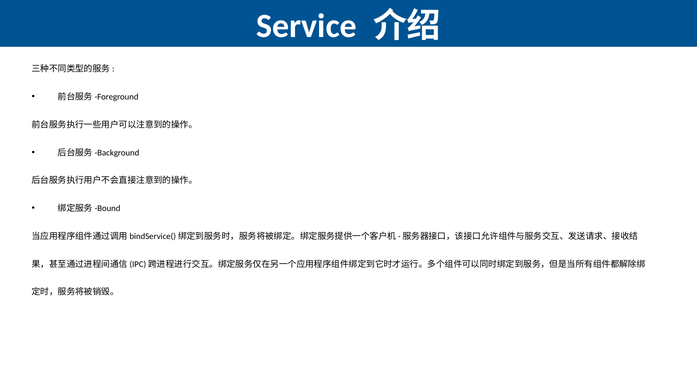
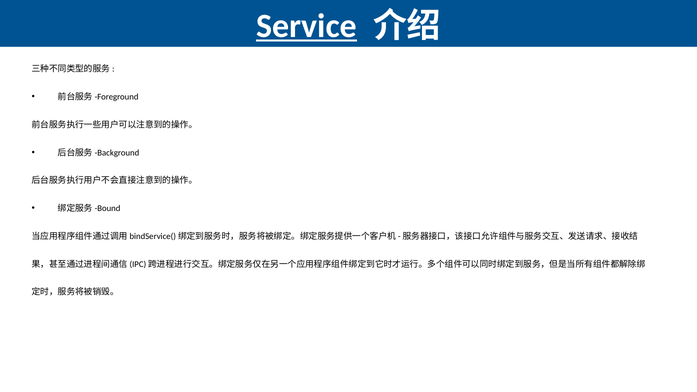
Service underline: none -> present
